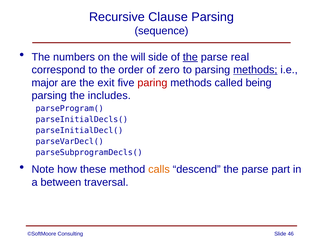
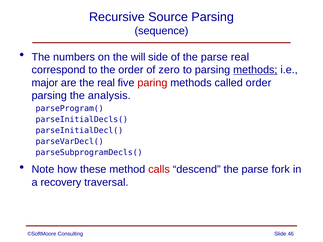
Clause: Clause -> Source
the at (190, 57) underline: present -> none
the exit: exit -> real
called being: being -> order
includes: includes -> analysis
calls colour: orange -> red
part: part -> fork
between: between -> recovery
